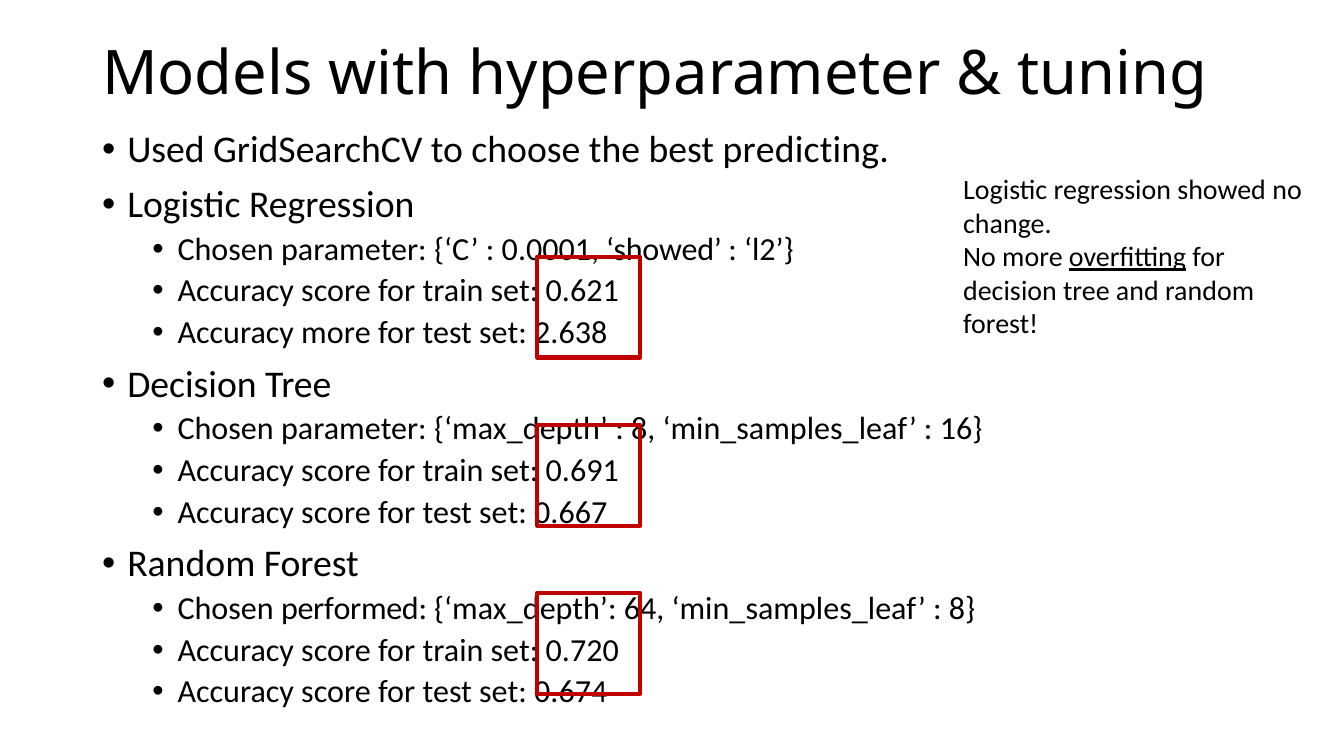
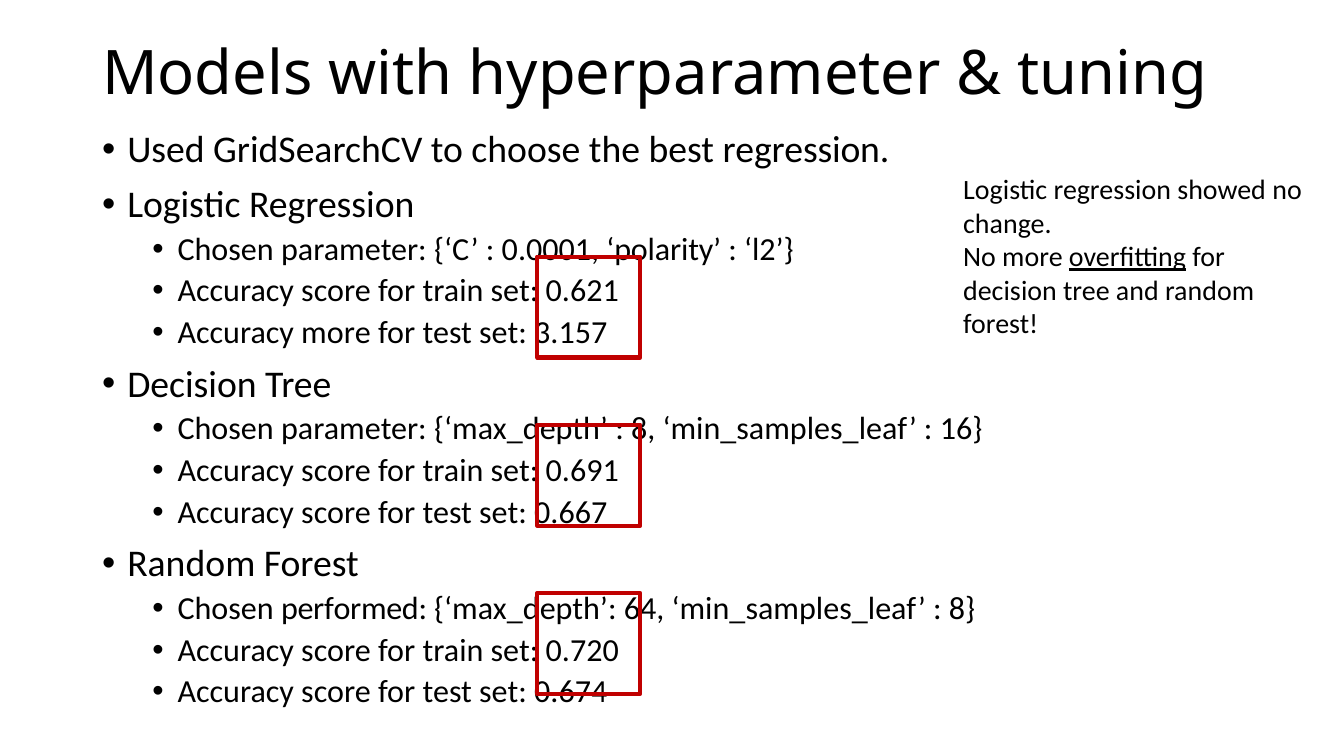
best predicting: predicting -> regression
showed at (664, 250): showed -> polarity
2.638: 2.638 -> 3.157
